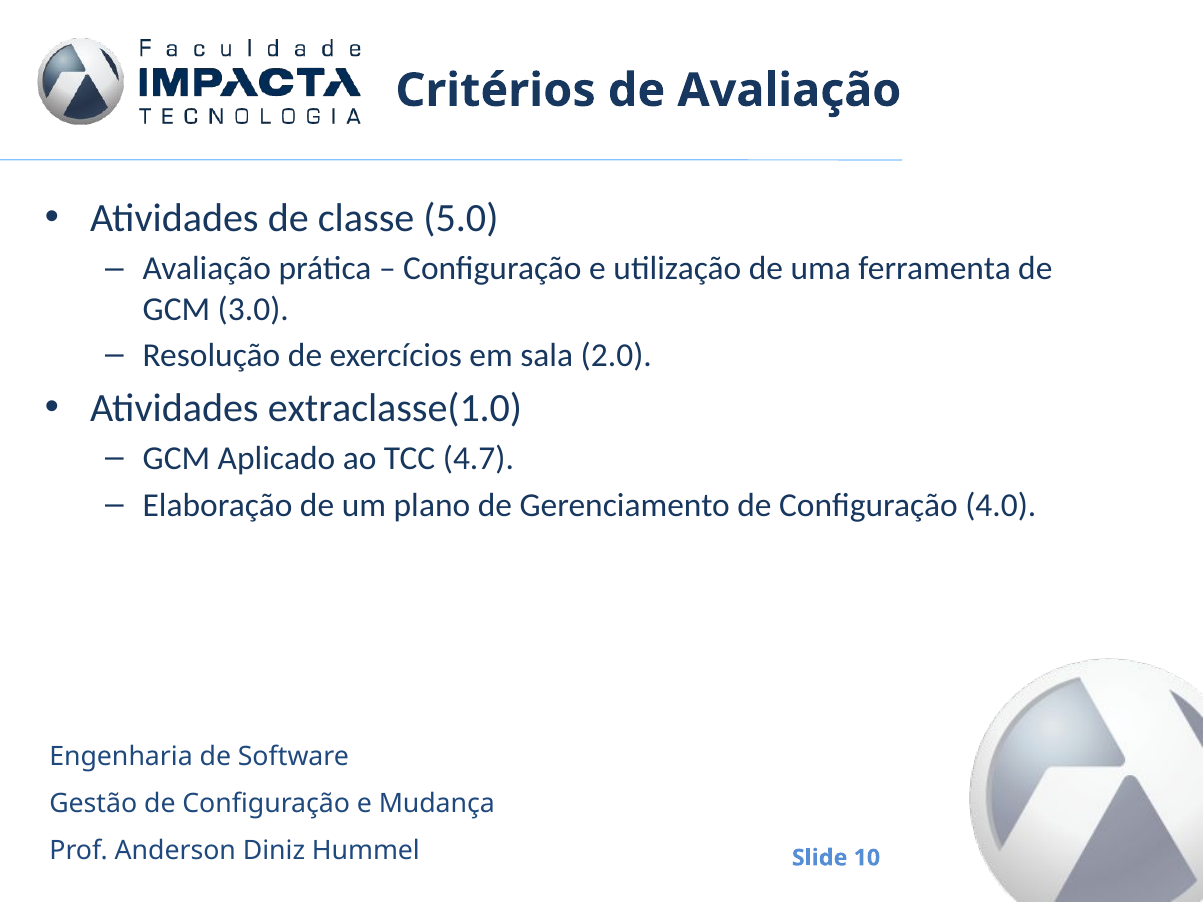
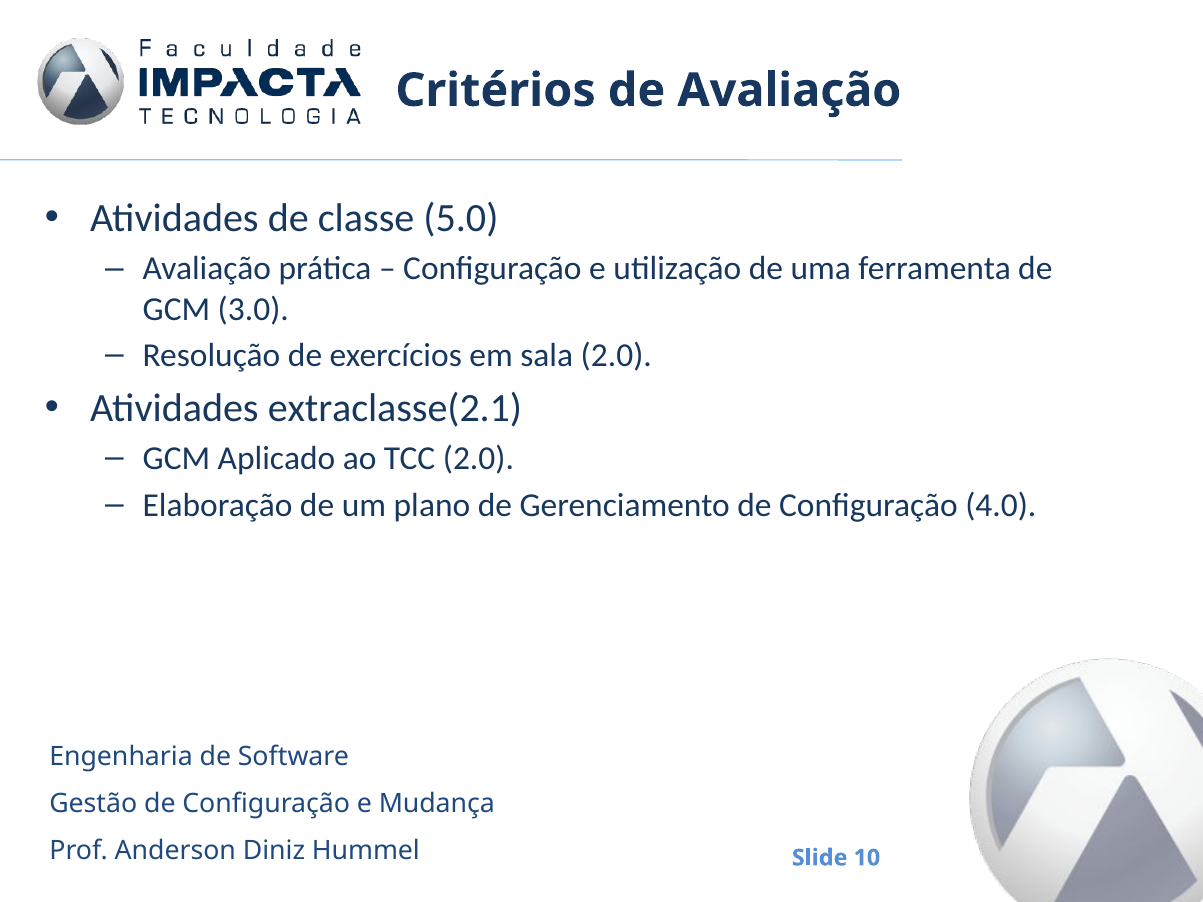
extraclasse(1.0: extraclasse(1.0 -> extraclasse(2.1
TCC 4.7: 4.7 -> 2.0
